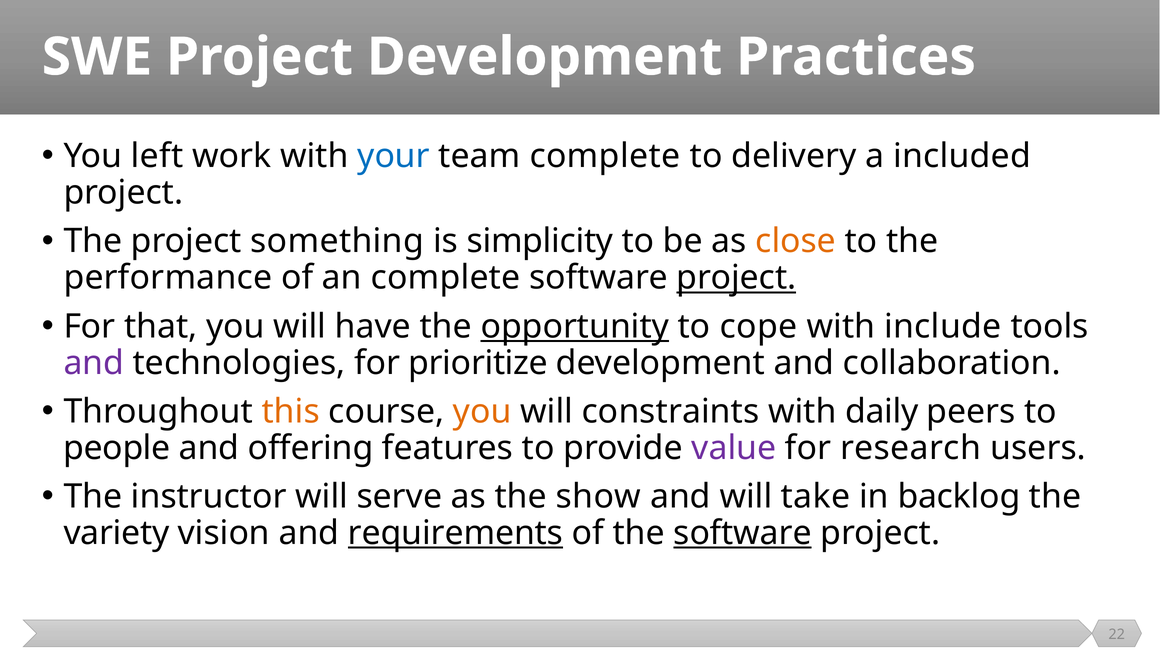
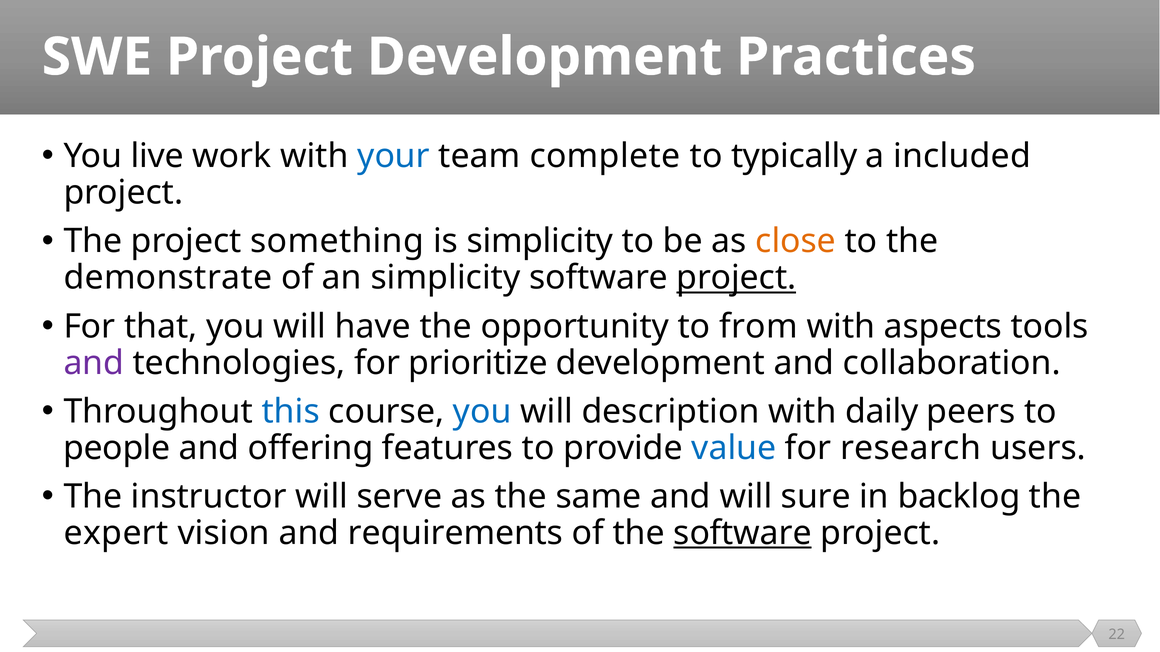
left: left -> live
delivery: delivery -> typically
performance: performance -> demonstrate
an complete: complete -> simplicity
opportunity underline: present -> none
cope: cope -> from
include: include -> aspects
this colour: orange -> blue
you at (482, 412) colour: orange -> blue
constraints: constraints -> description
value colour: purple -> blue
show: show -> same
take: take -> sure
variety: variety -> expert
requirements underline: present -> none
